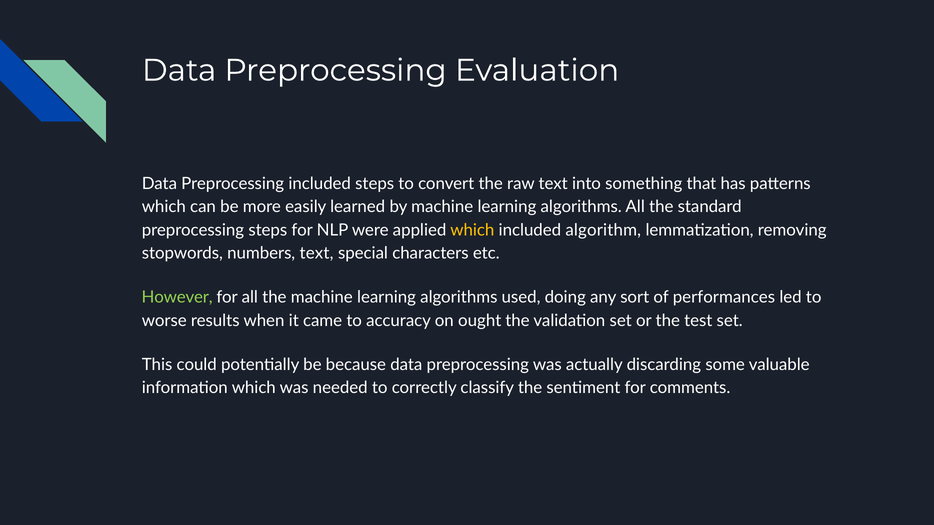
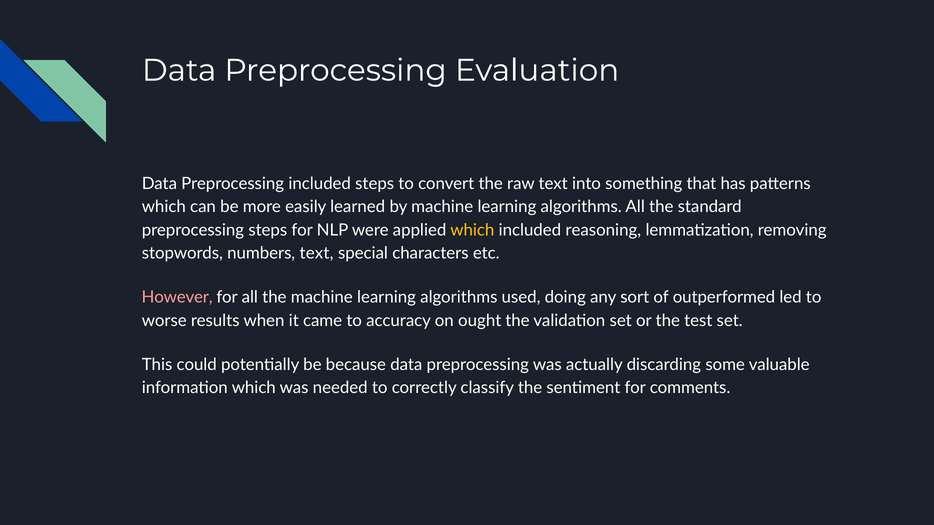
algorithm: algorithm -> reasoning
However colour: light green -> pink
performances: performances -> outperformed
